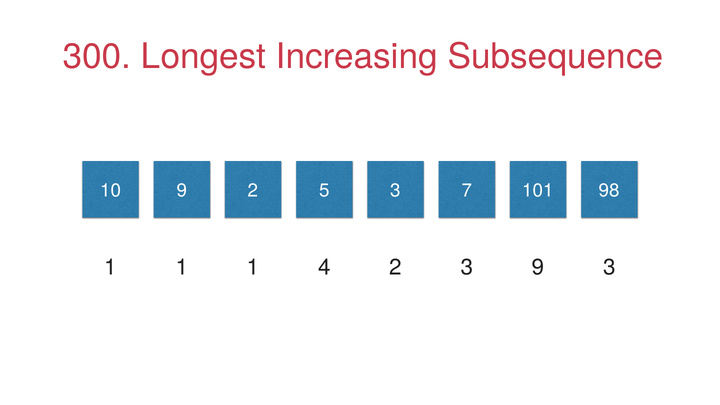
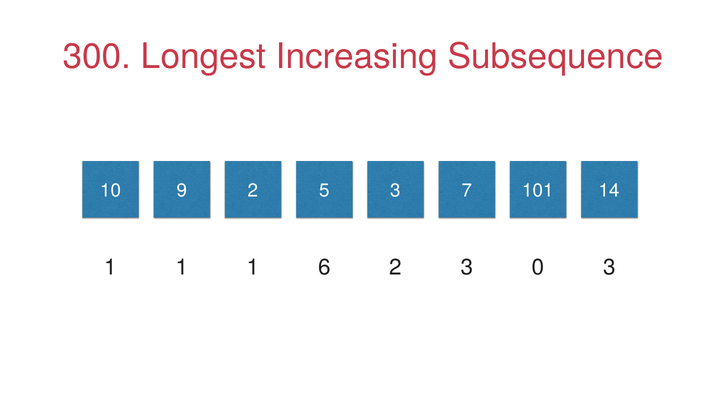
98: 98 -> 14
4: 4 -> 6
3 9: 9 -> 0
